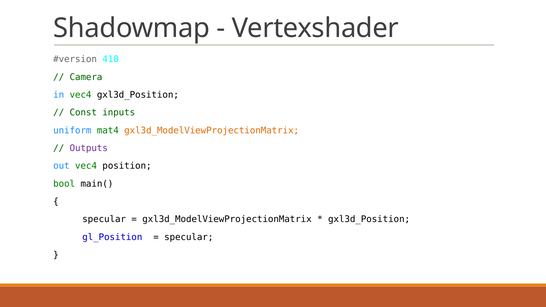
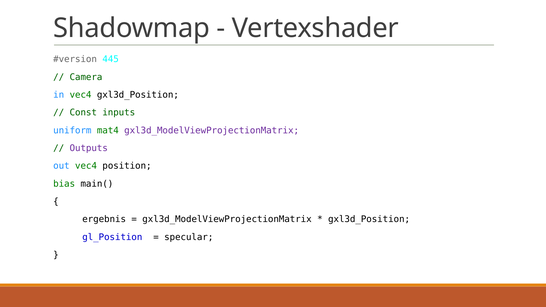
410: 410 -> 445
gxl3d_ModelViewProjectionMatrix at (212, 130) colour: orange -> purple
bool: bool -> bias
specular at (104, 219): specular -> ergebnis
